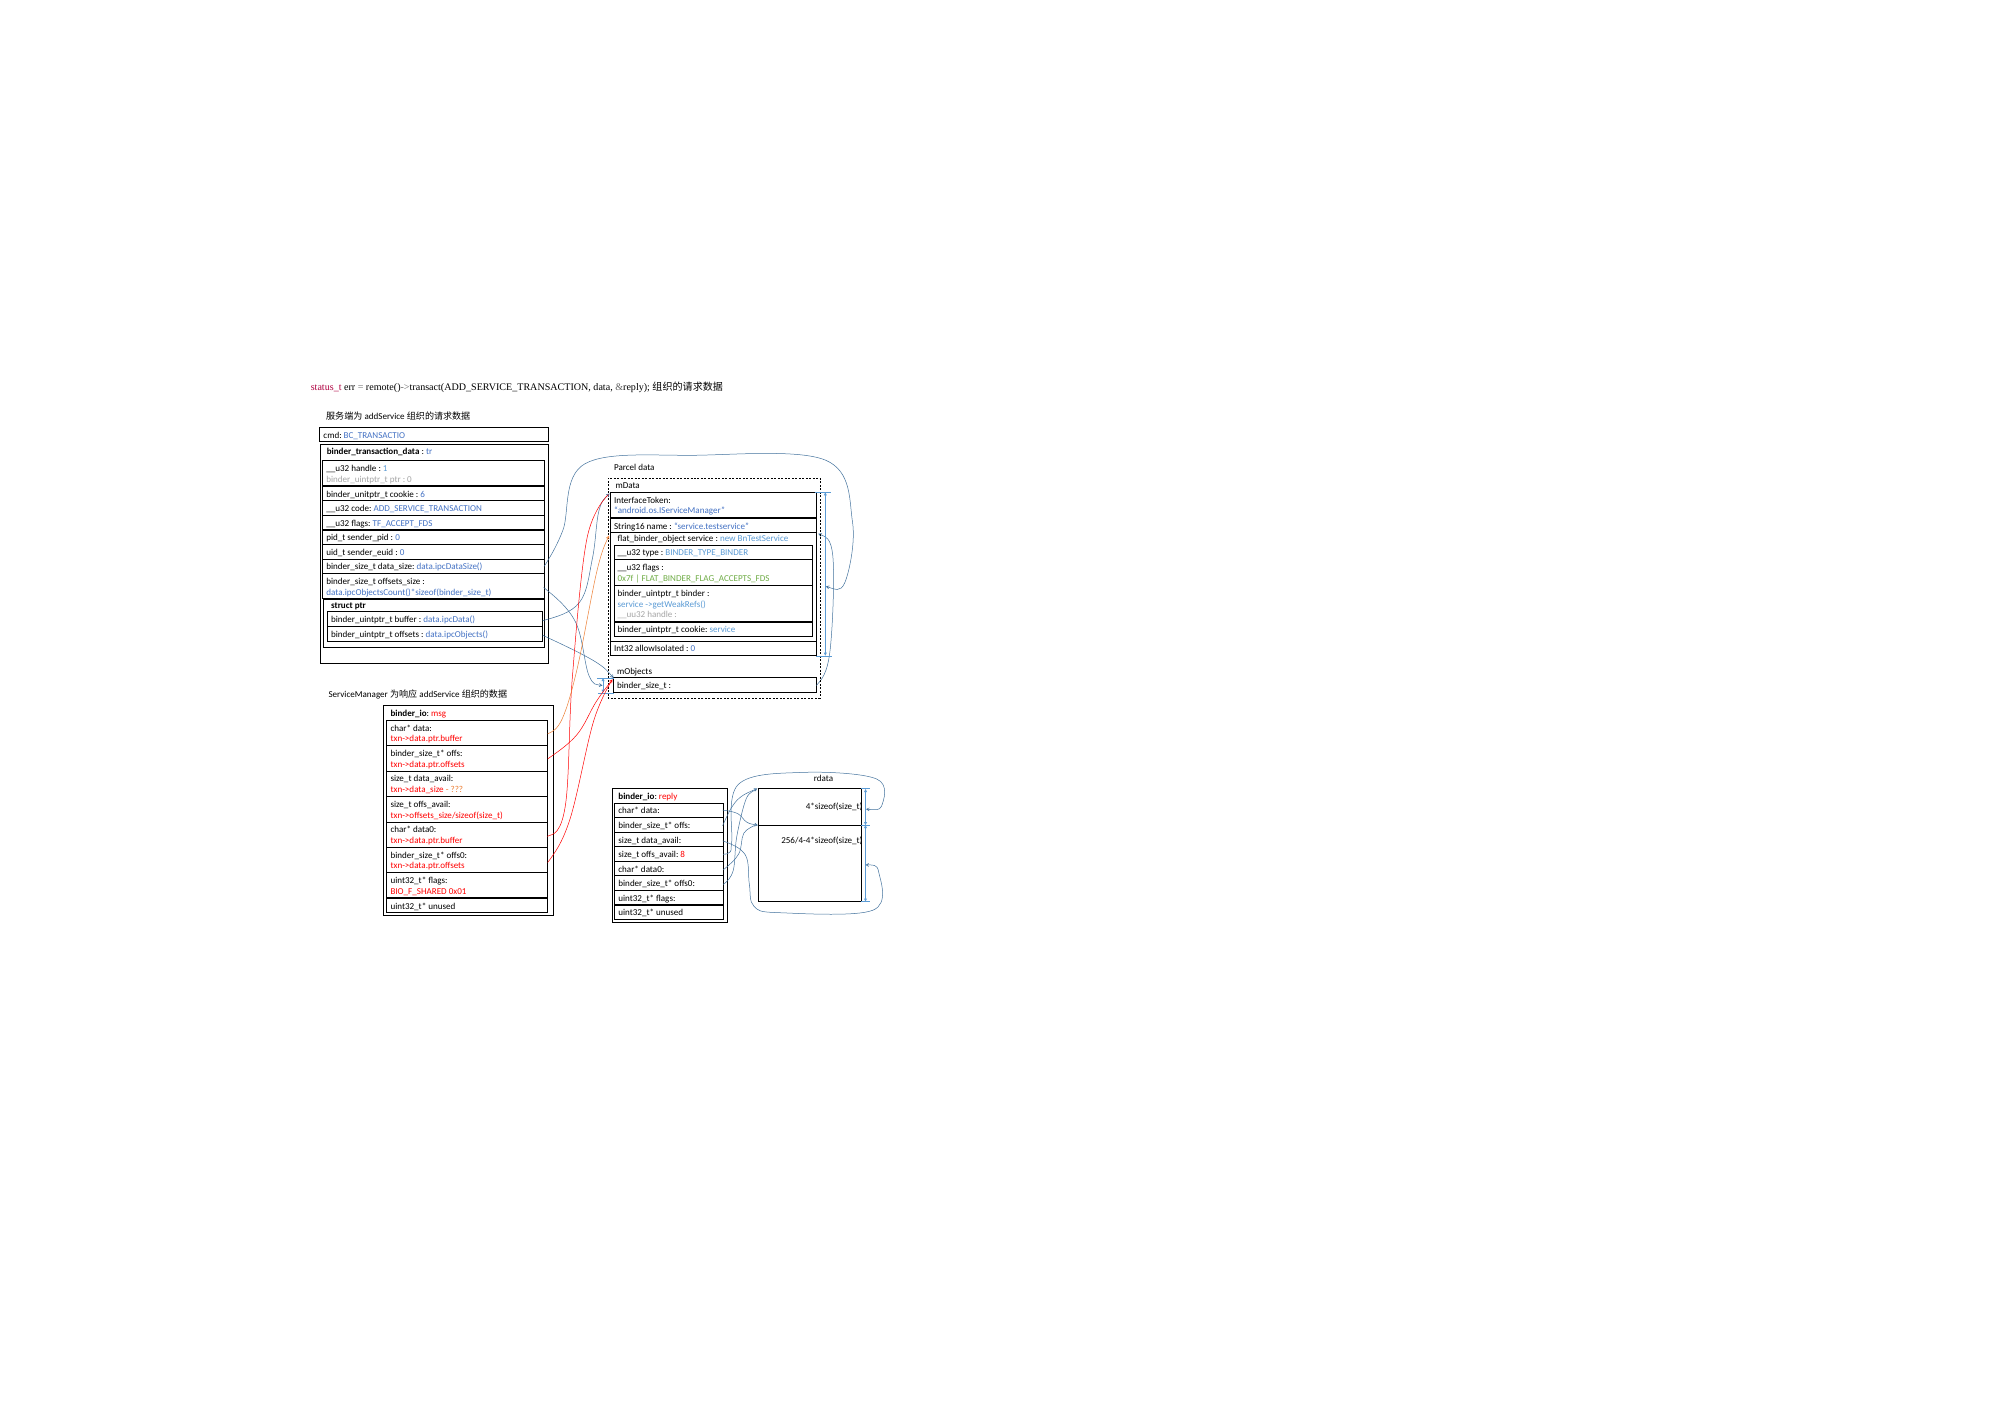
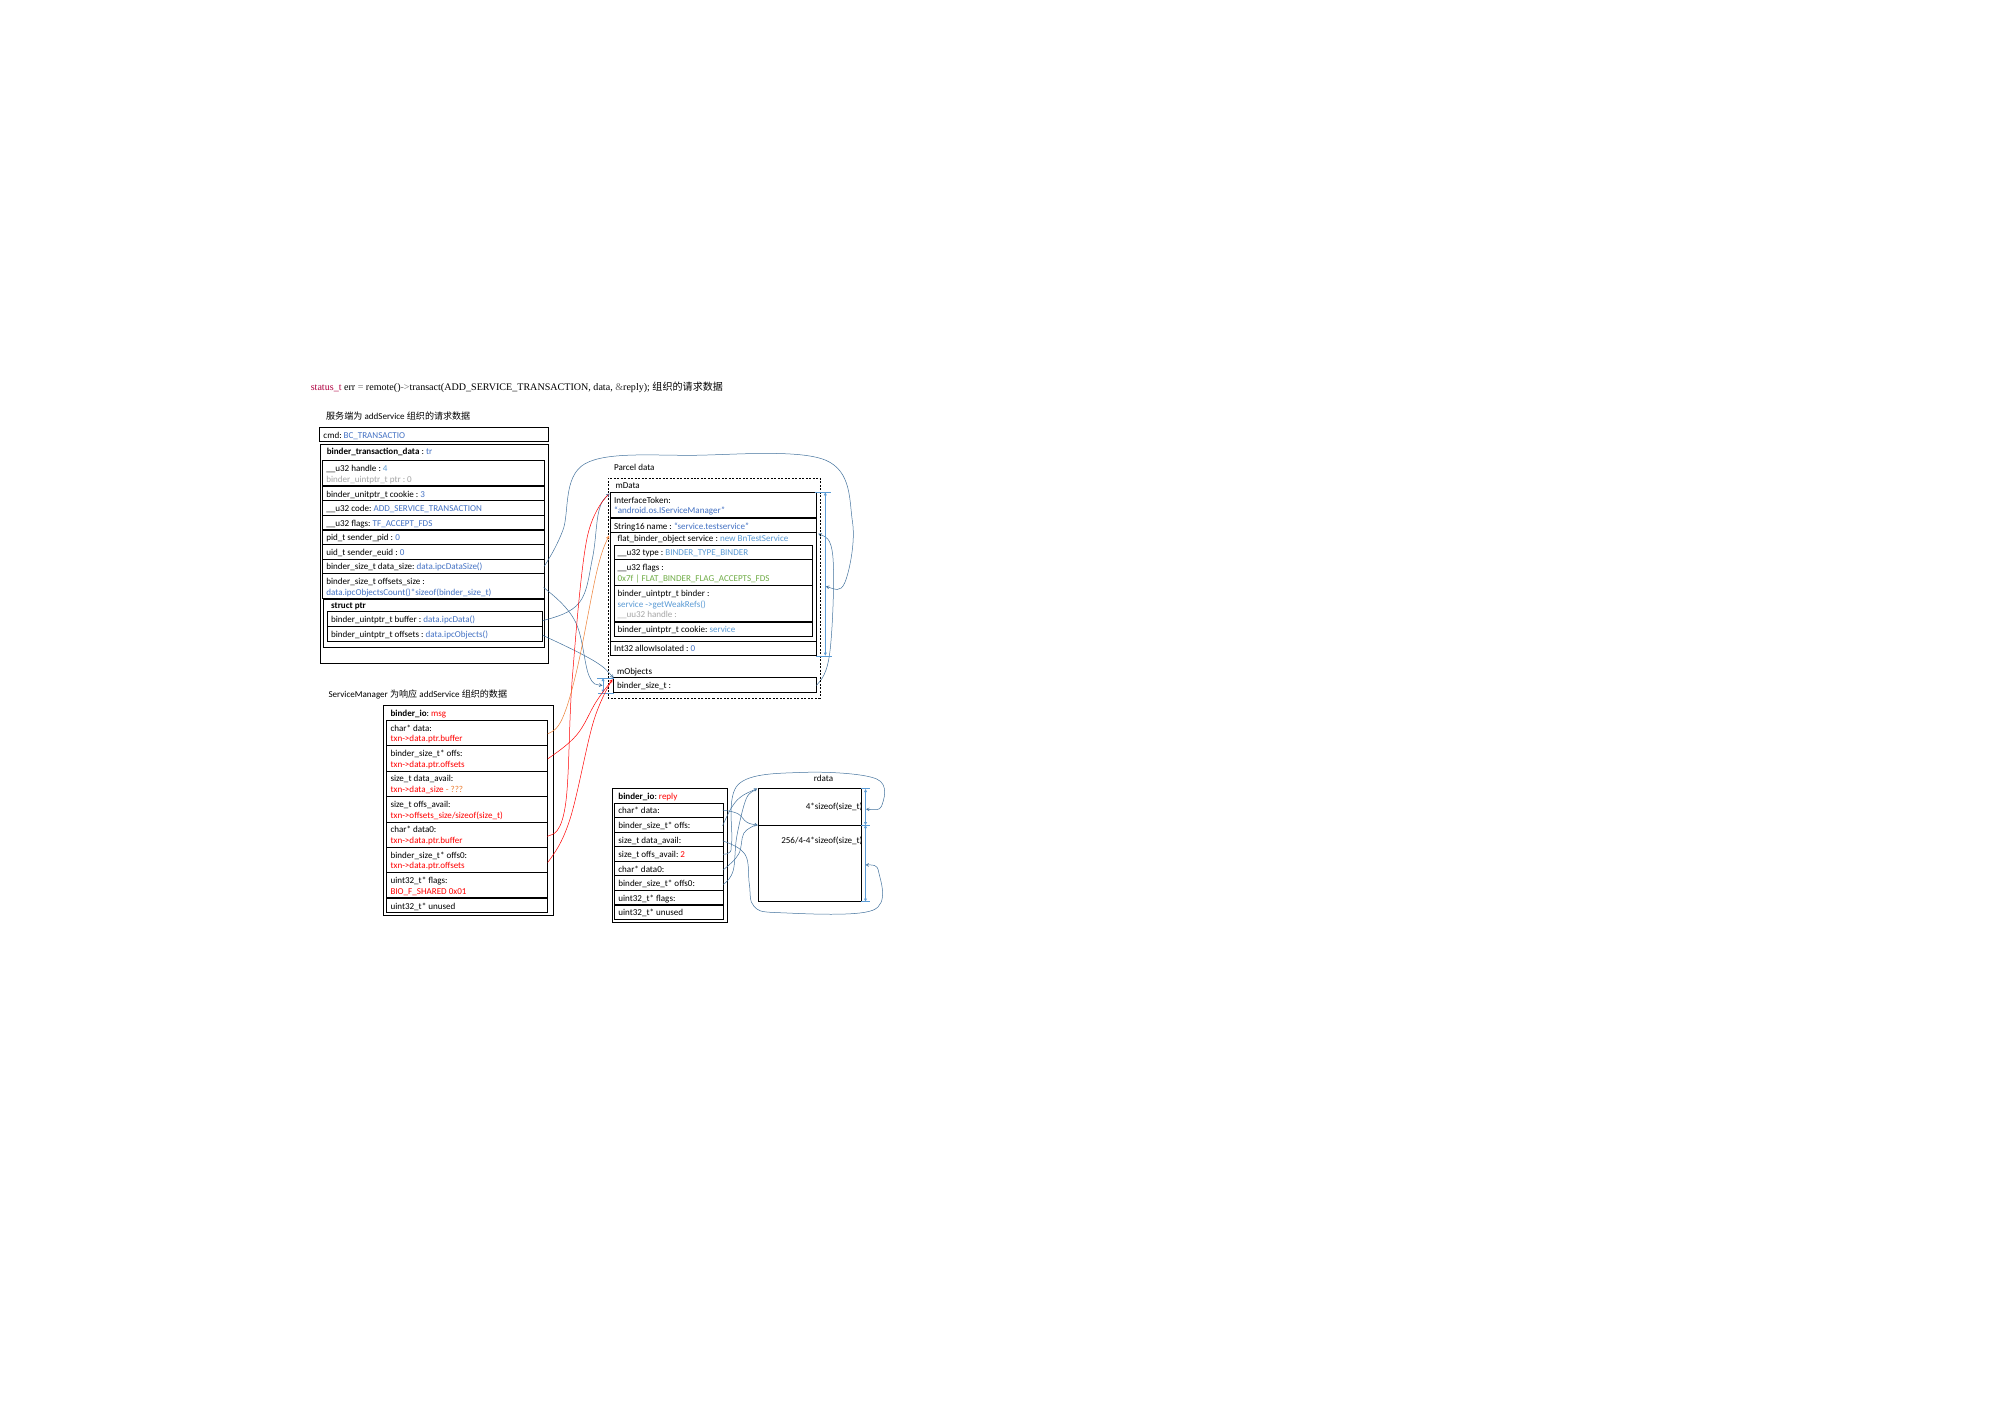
1: 1 -> 4
6: 6 -> 3
8: 8 -> 2
